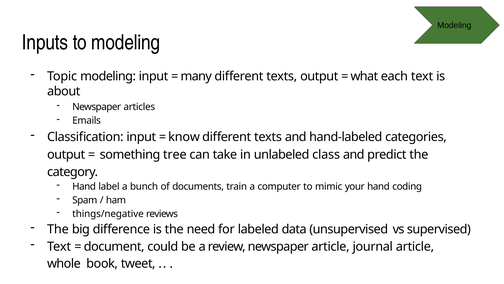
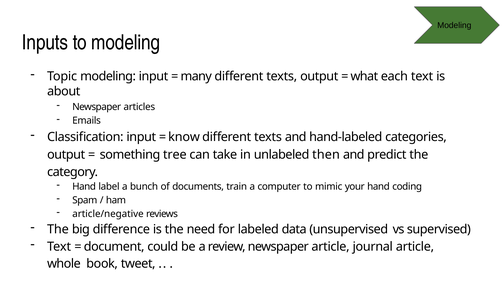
class: class -> then
things/negative: things/negative -> article/negative
